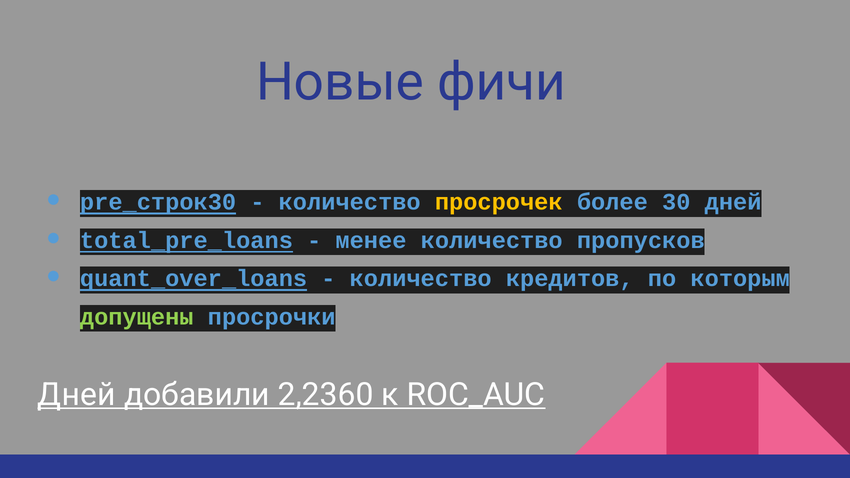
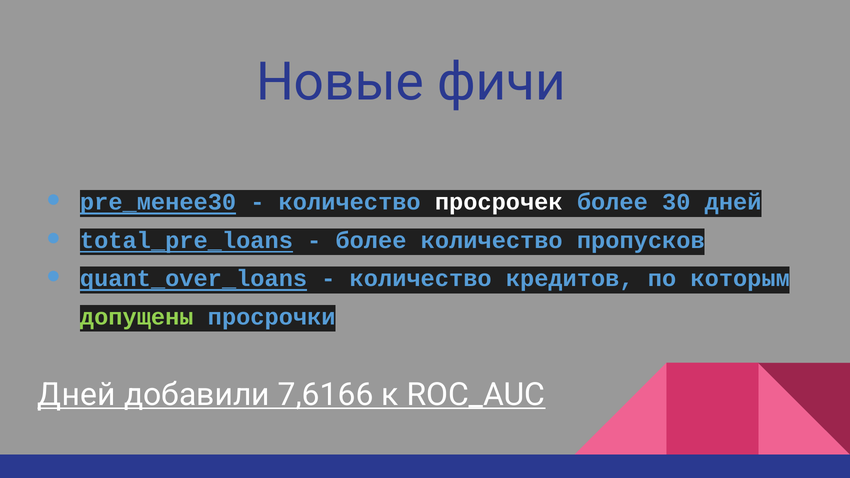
pre_строк30: pre_строк30 -> pre_менее30
просрочек colour: yellow -> white
менее at (371, 240): менее -> более
2,2360: 2,2360 -> 7,6166
